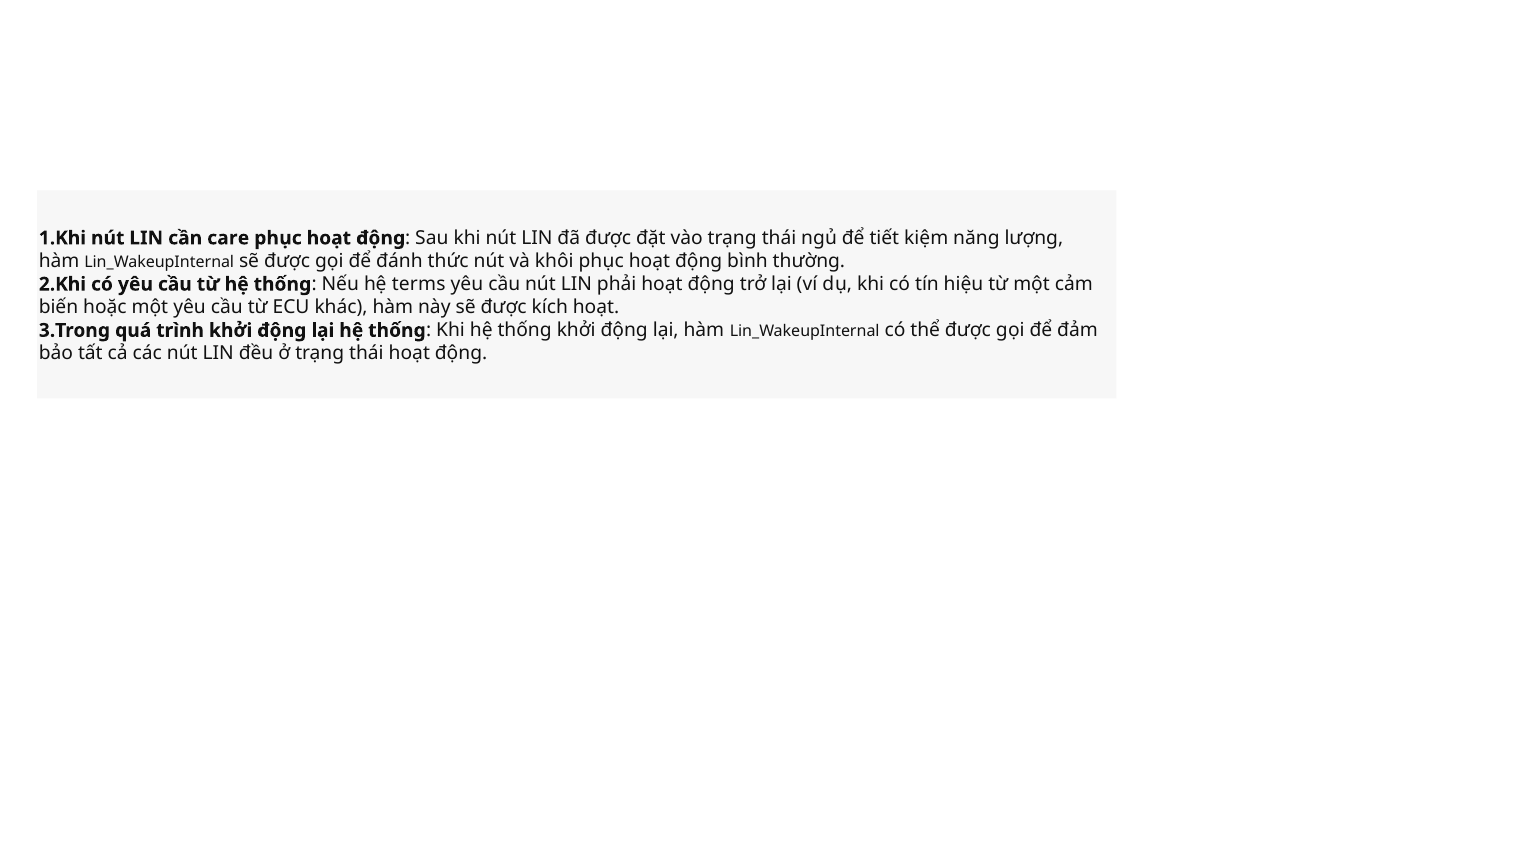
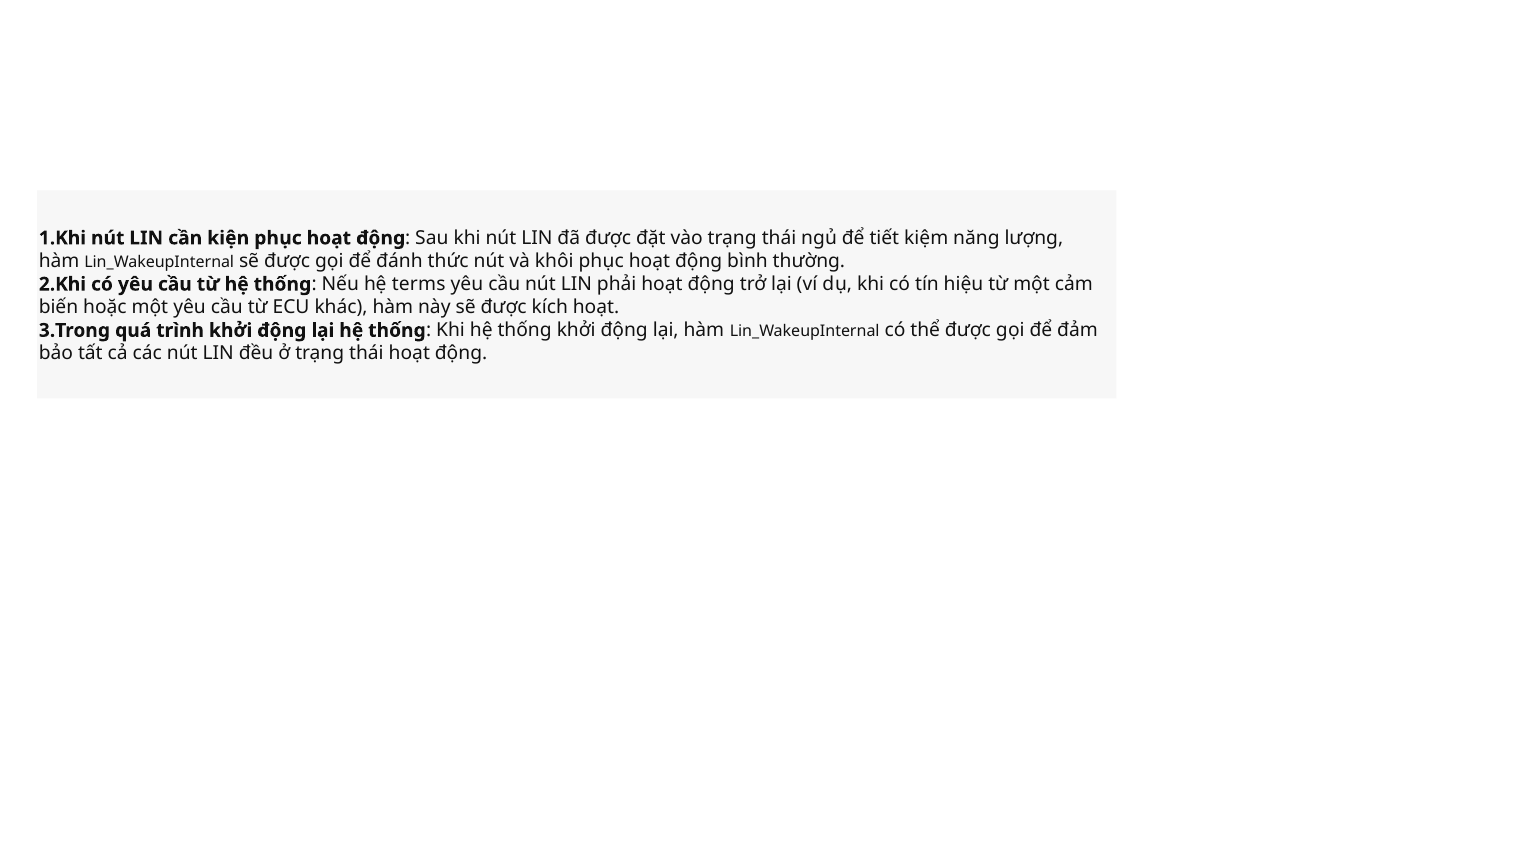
care: care -> kiện
